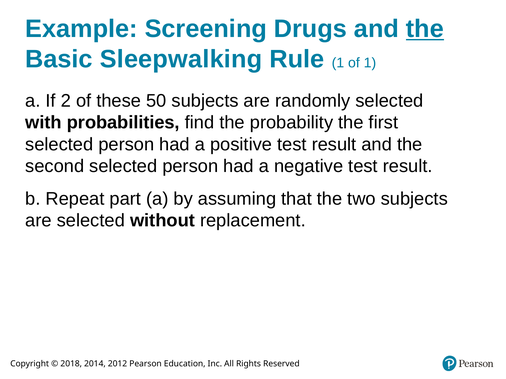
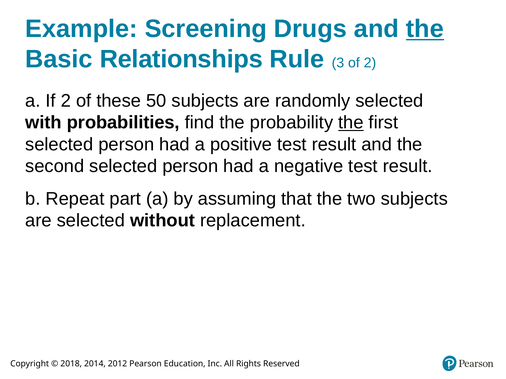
Sleepwalking: Sleepwalking -> Relationships
Rule 1: 1 -> 3
of 1: 1 -> 2
the at (351, 123) underline: none -> present
